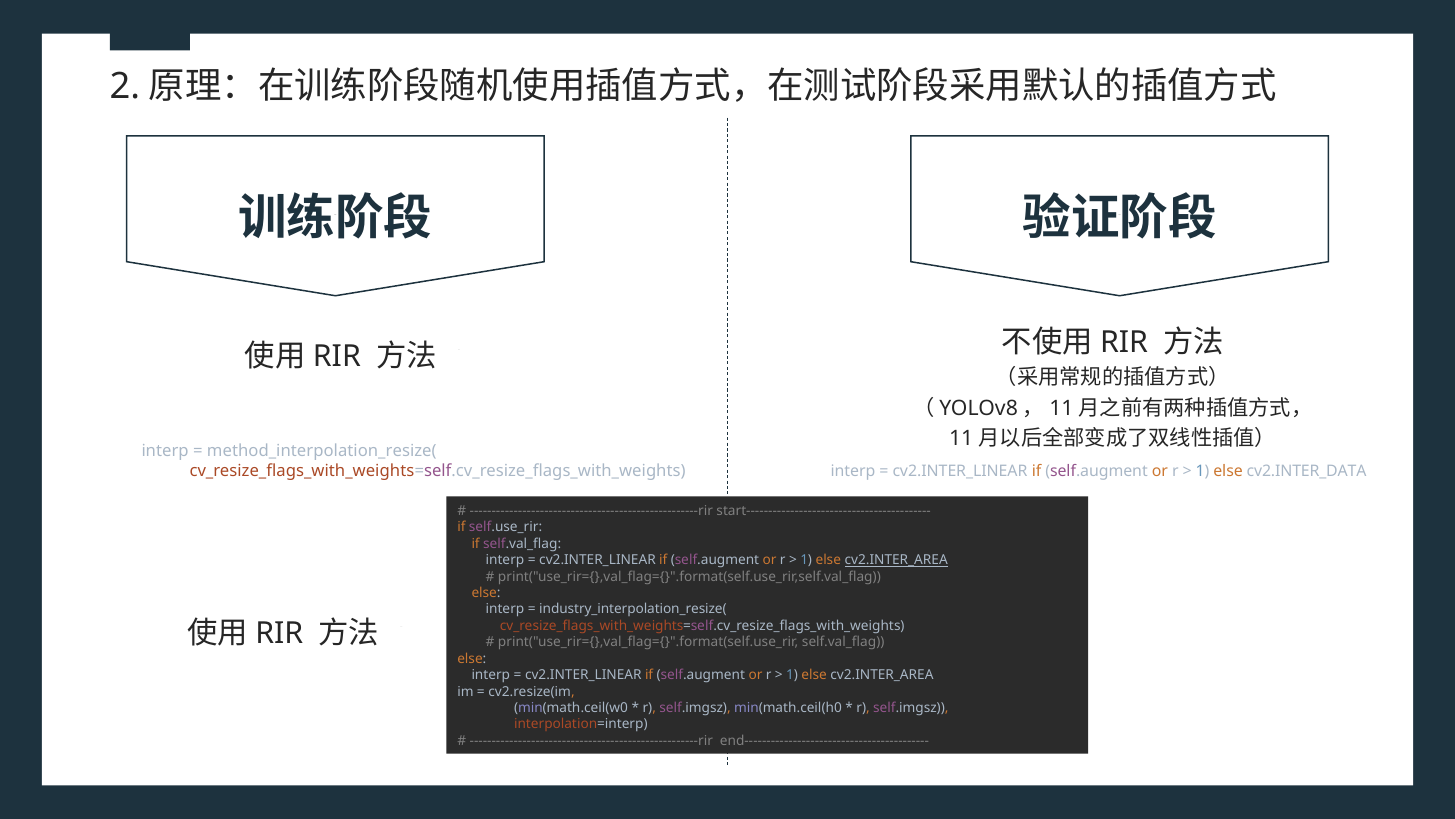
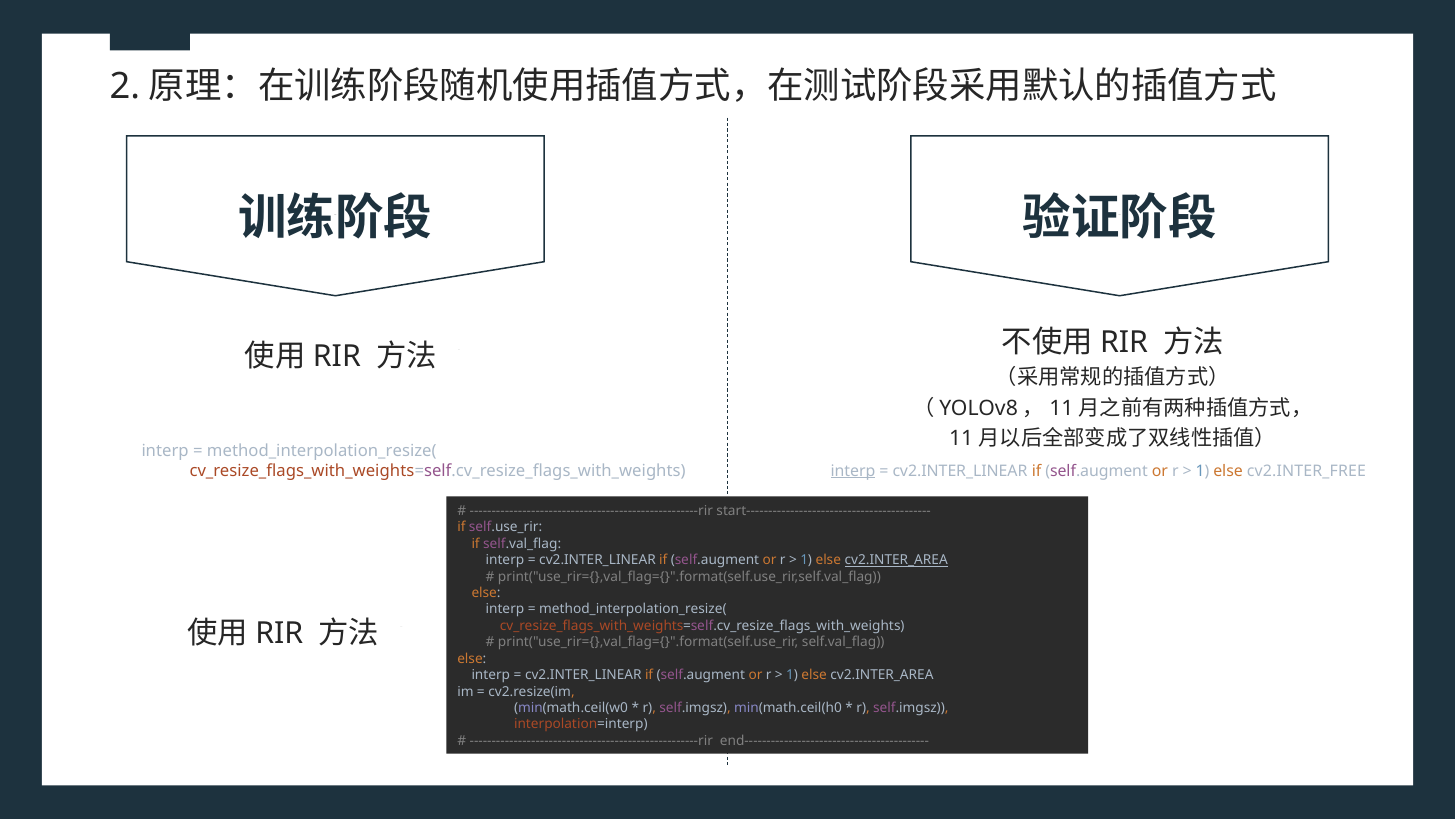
interp at (853, 471) underline: none -> present
cv2.INTER_DATA: cv2.INTER_DATA -> cv2.INTER_FREE
industry_interpolation_resize( at (633, 609): industry_interpolation_resize( -> method_interpolation_resize(
